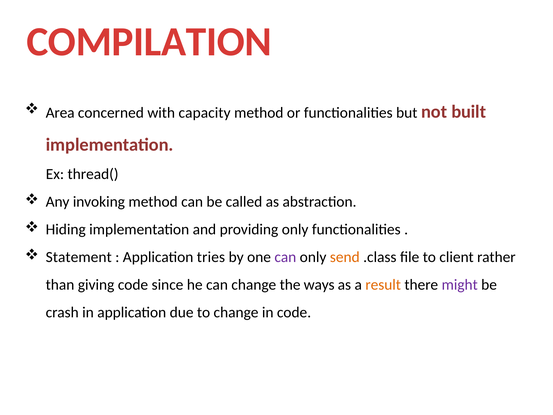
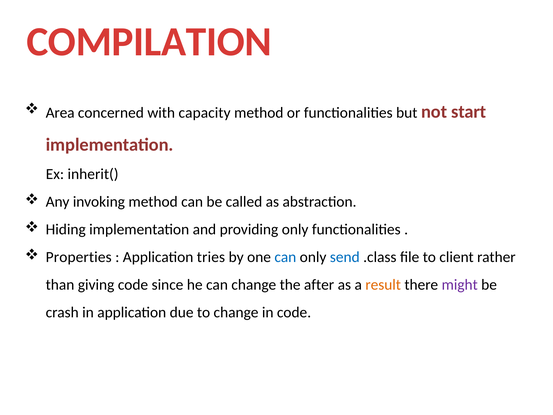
built: built -> start
thread(: thread( -> inherit(
Statement: Statement -> Properties
can at (285, 257) colour: purple -> blue
send colour: orange -> blue
ways: ways -> after
